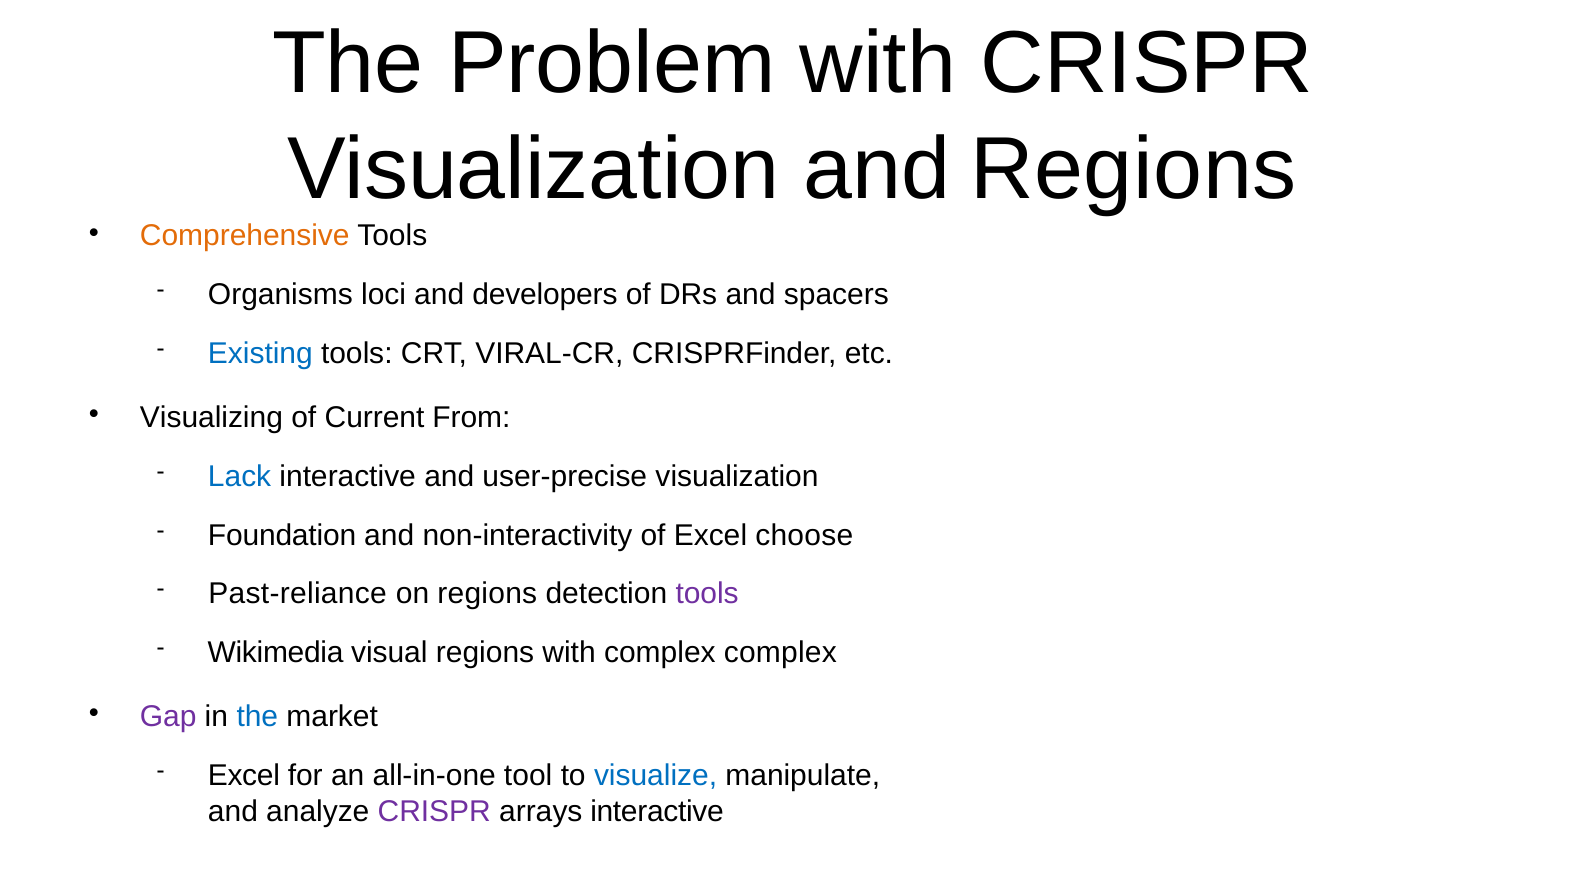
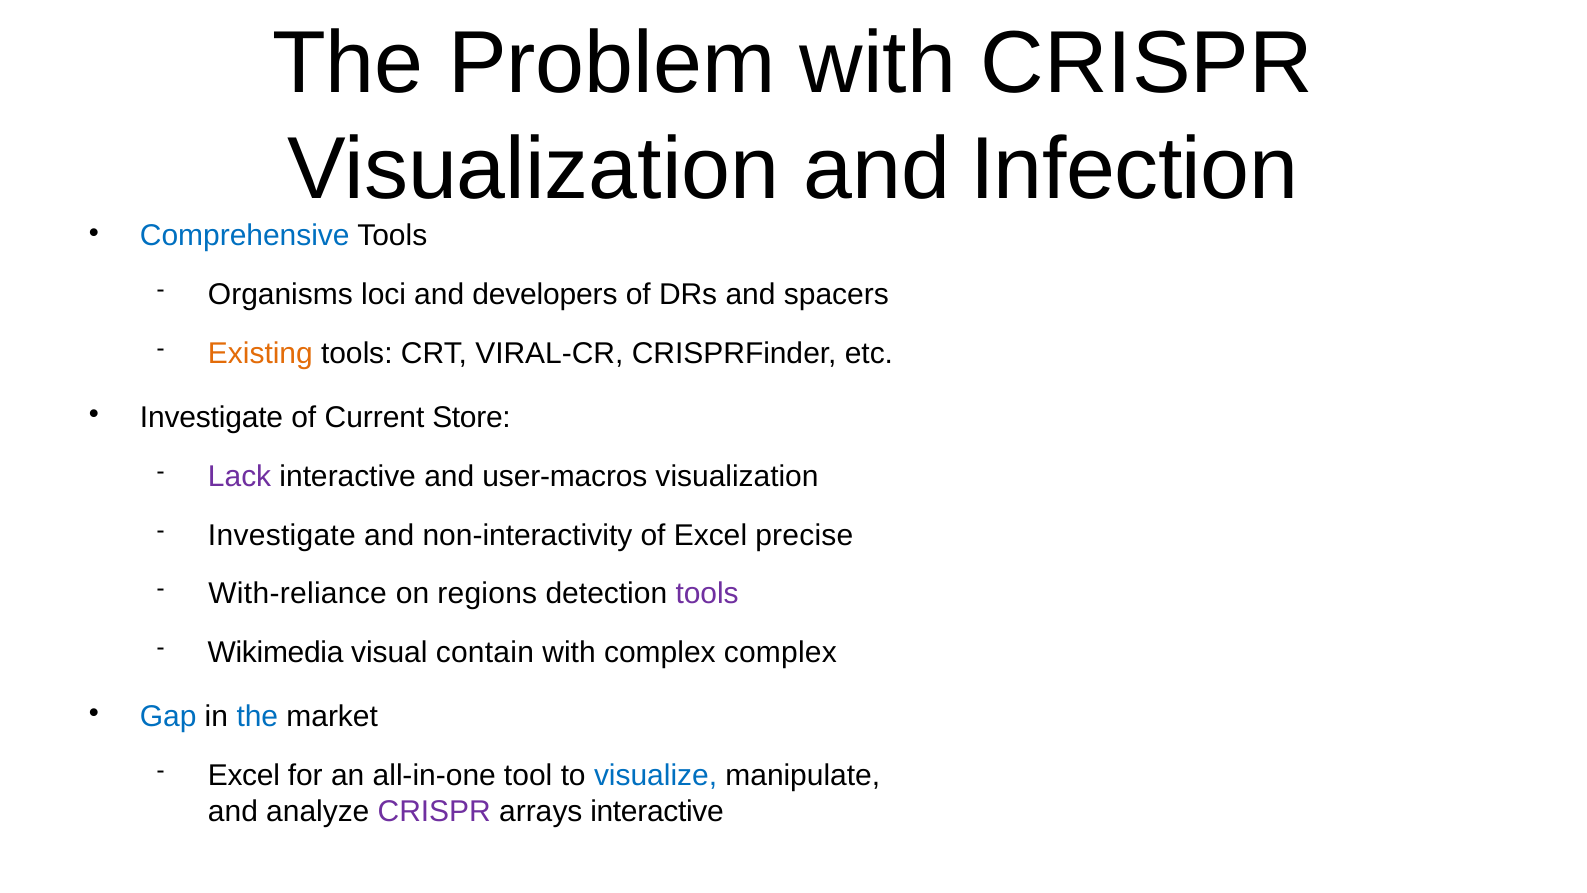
and Regions: Regions -> Infection
Comprehensive colour: orange -> blue
Existing colour: blue -> orange
Visualizing at (211, 418): Visualizing -> Investigate
From: From -> Store
Lack colour: blue -> purple
user-precise: user-precise -> user-macros
Foundation at (282, 535): Foundation -> Investigate
choose: choose -> precise
Past-reliance: Past-reliance -> With-reliance
visual regions: regions -> contain
Gap colour: purple -> blue
